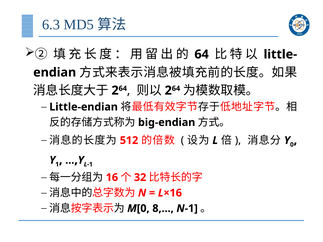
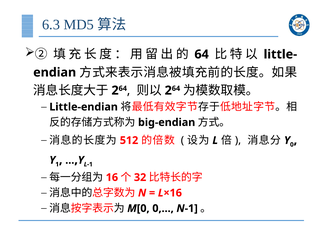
8 at (163, 209): 8 -> 0
